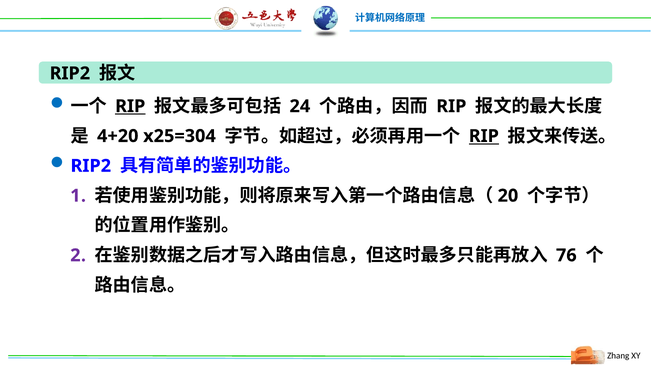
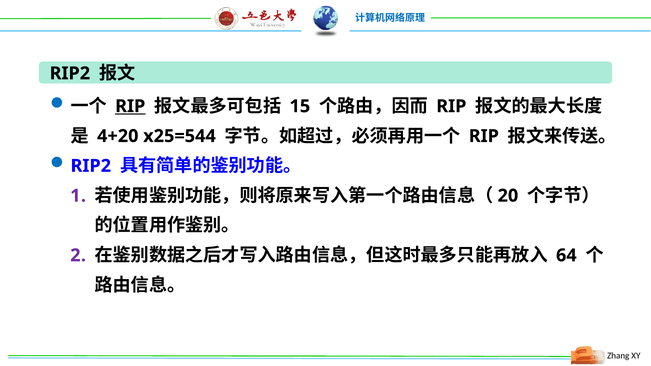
24: 24 -> 15
x25=304: x25=304 -> x25=544
RIP at (484, 136) underline: present -> none
76: 76 -> 64
